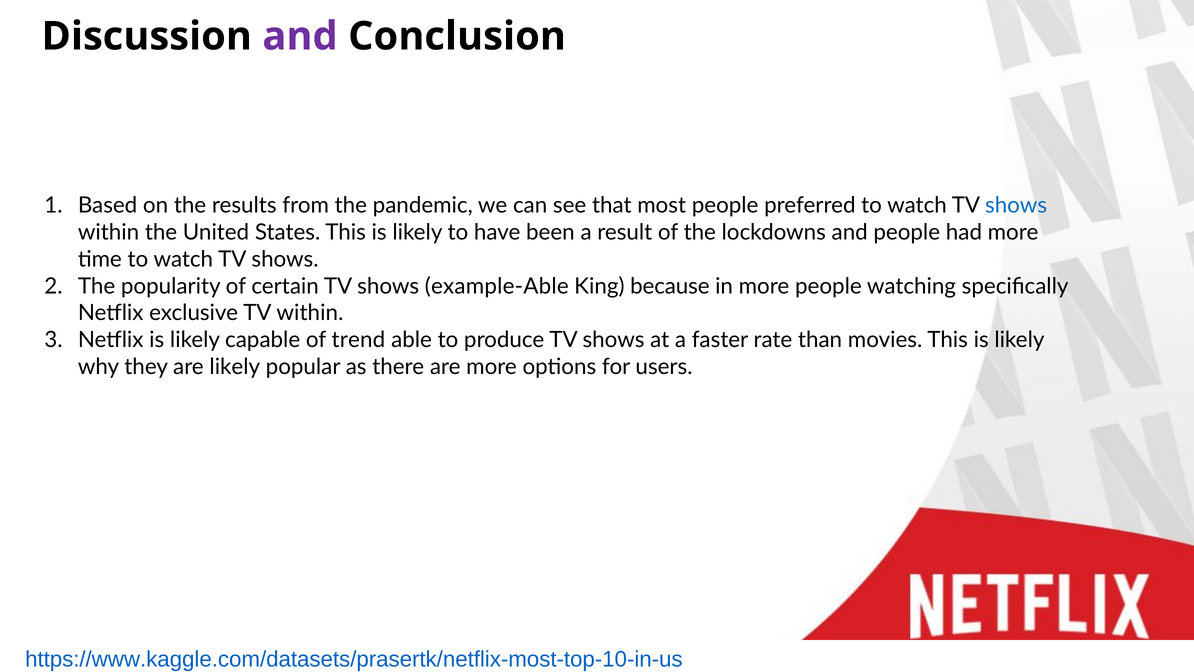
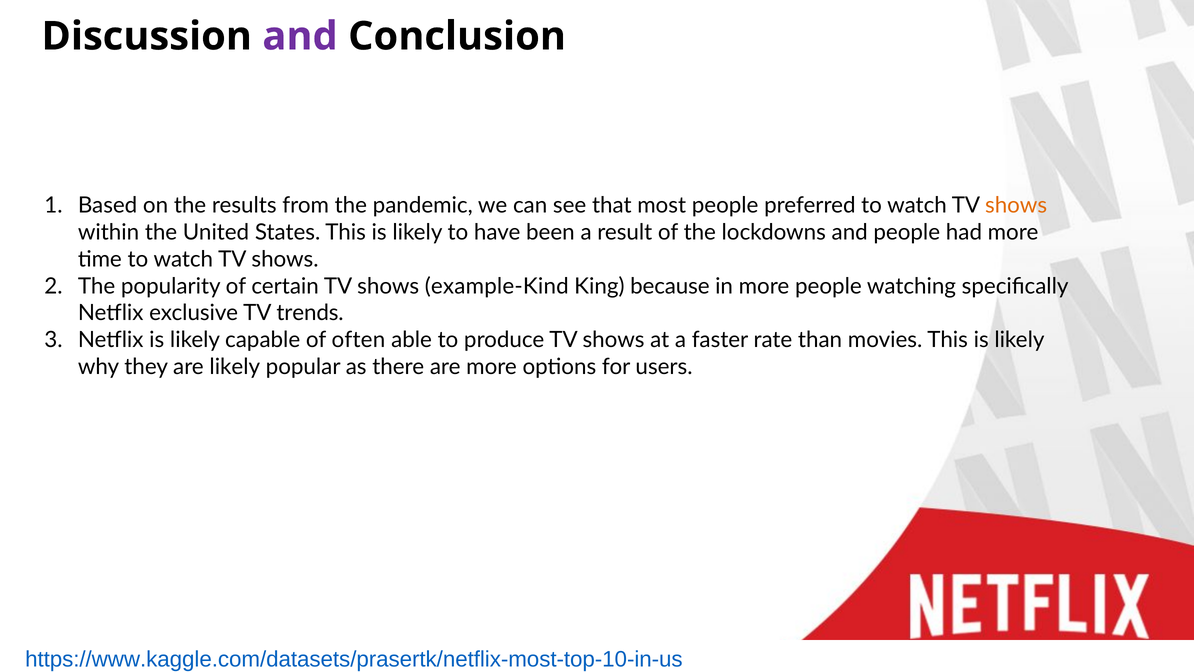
shows at (1016, 205) colour: blue -> orange
example-Able: example-Able -> example-Kind
TV within: within -> trends
trend: trend -> often
